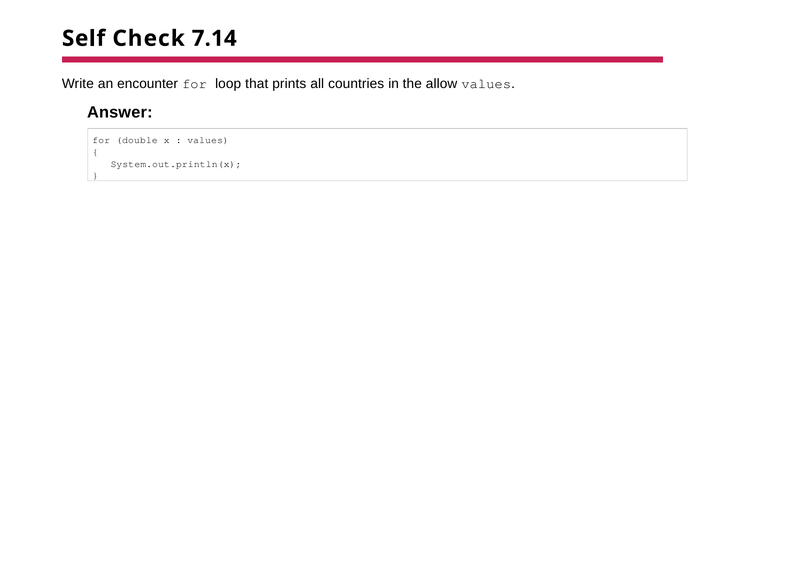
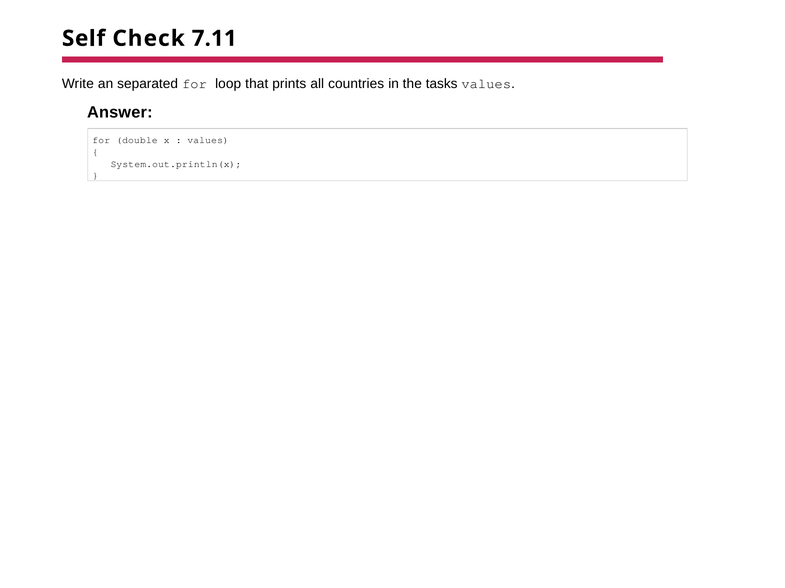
7.14: 7.14 -> 7.11
encounter: encounter -> separated
allow: allow -> tasks
